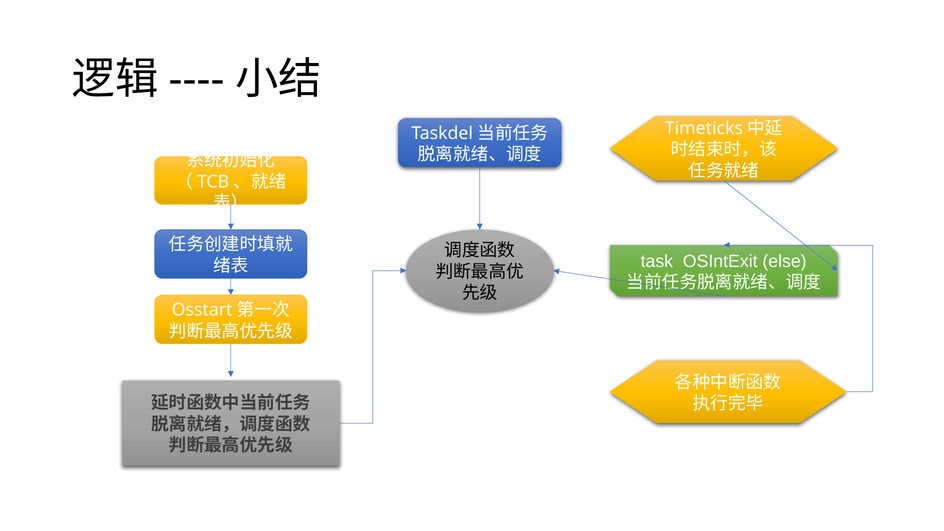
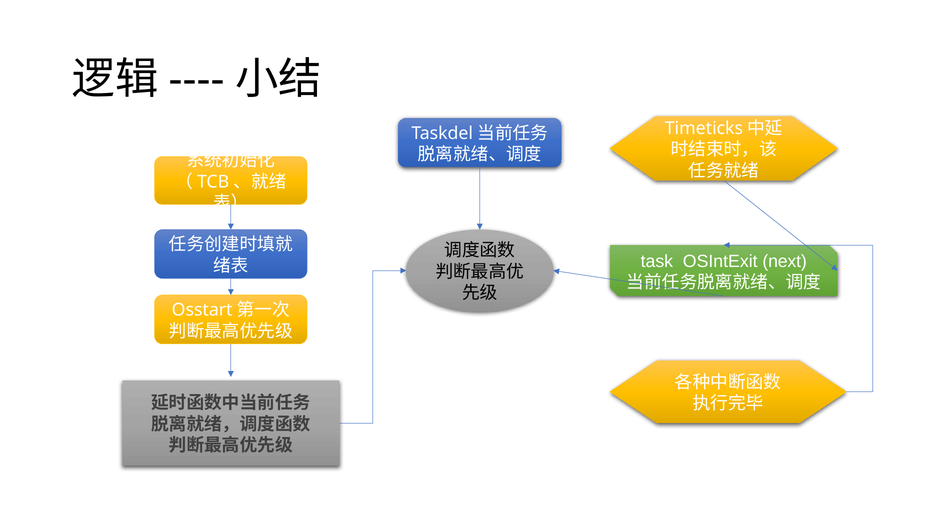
else: else -> next
